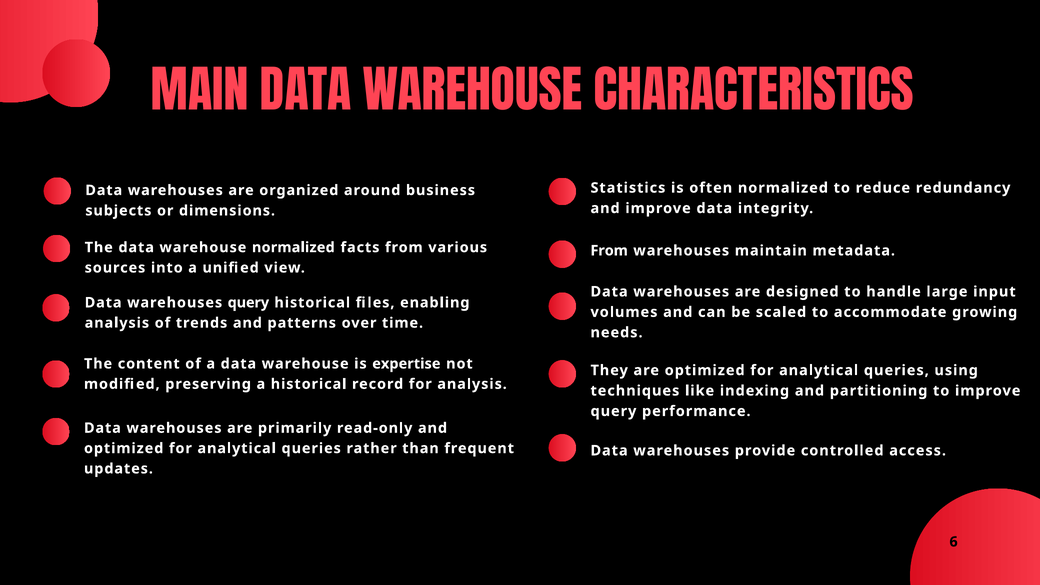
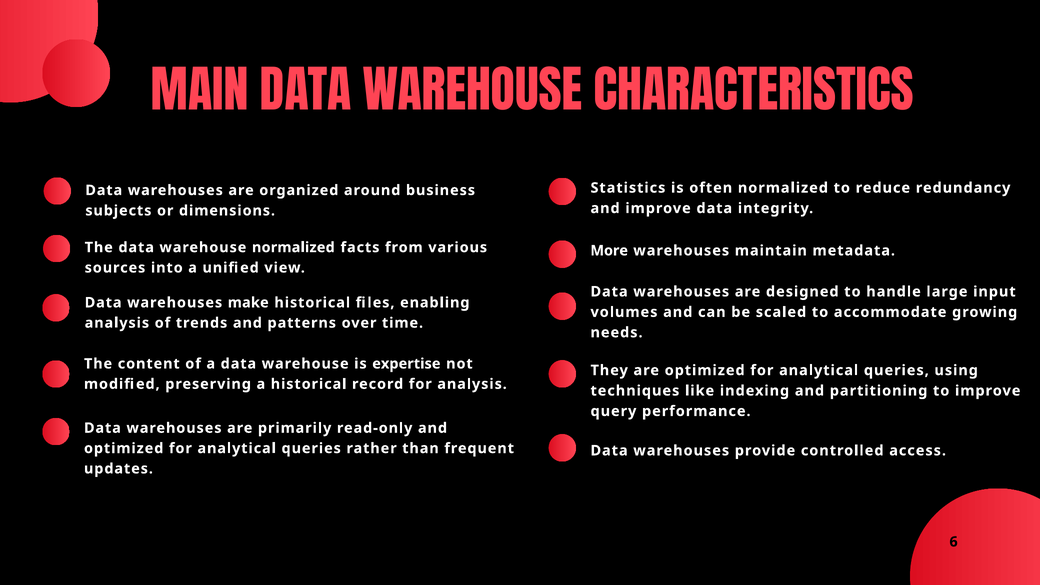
From at (609, 251): From -> More
warehouses query: query -> make
